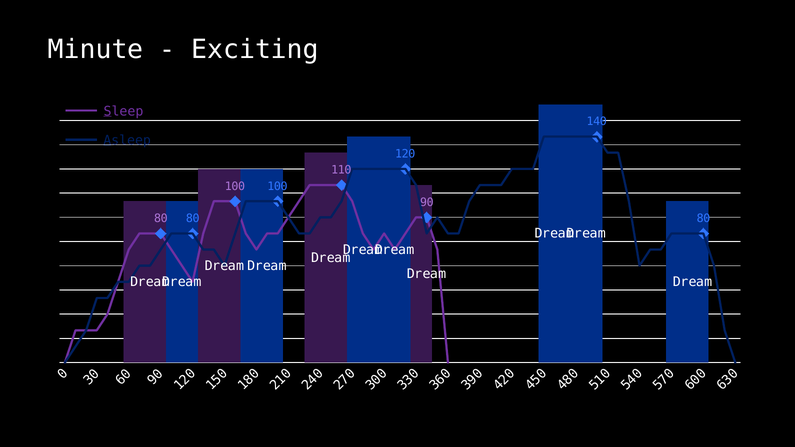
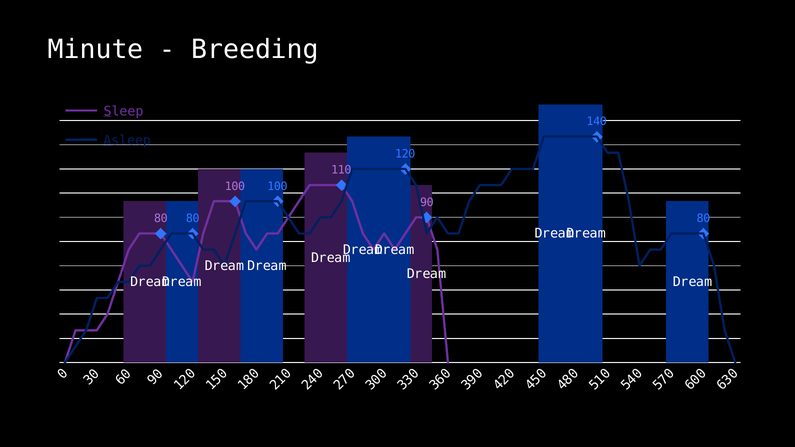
Exciting: Exciting -> Breeding
